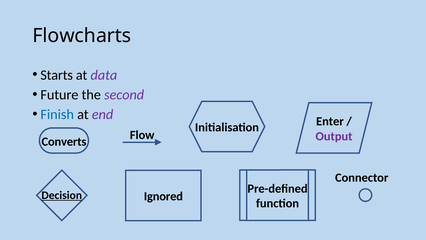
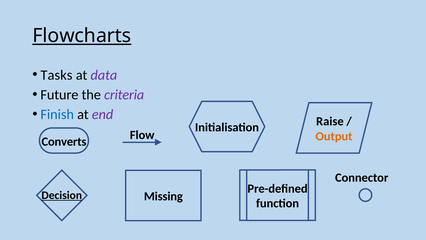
Flowcharts underline: none -> present
Starts: Starts -> Tasks
second: second -> criteria
Enter: Enter -> Raise
Output colour: purple -> orange
Ignored: Ignored -> Missing
